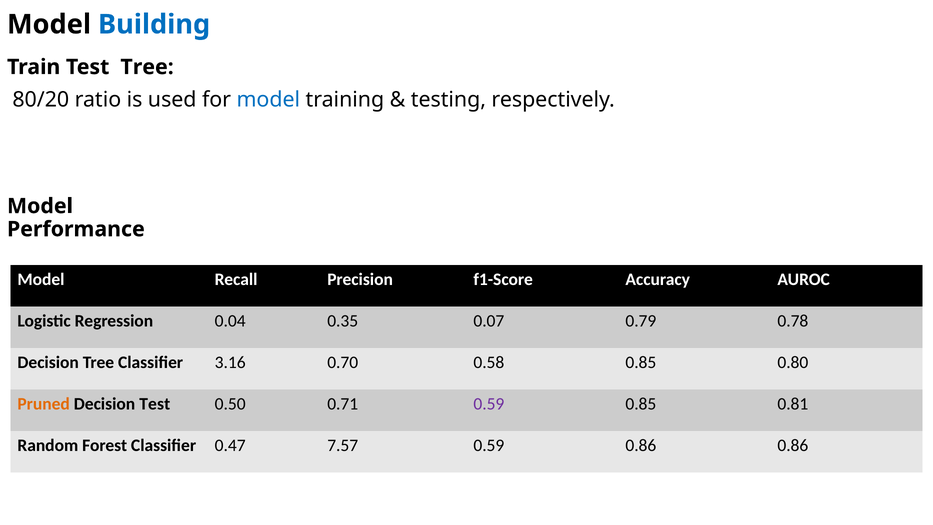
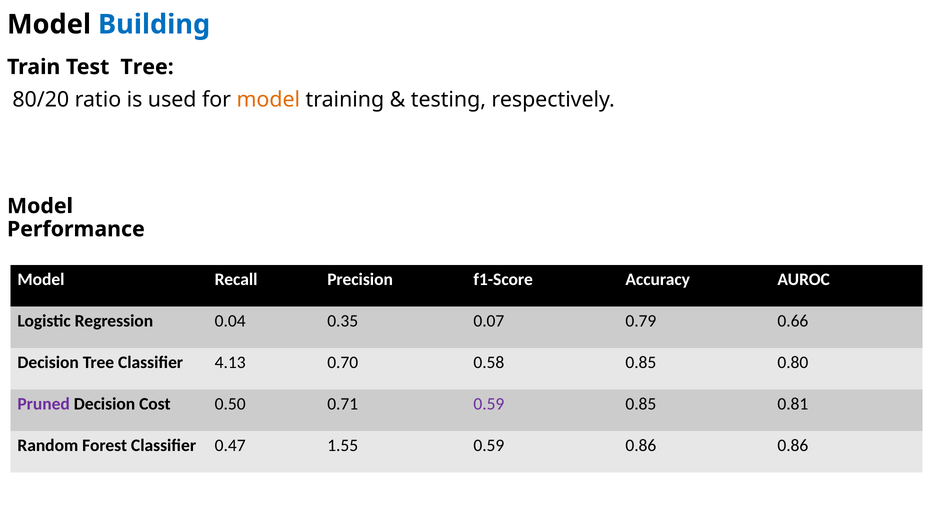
model at (268, 100) colour: blue -> orange
0.78: 0.78 -> 0.66
3.16: 3.16 -> 4.13
Pruned colour: orange -> purple
Decision Test: Test -> Cost
7.57: 7.57 -> 1.55
